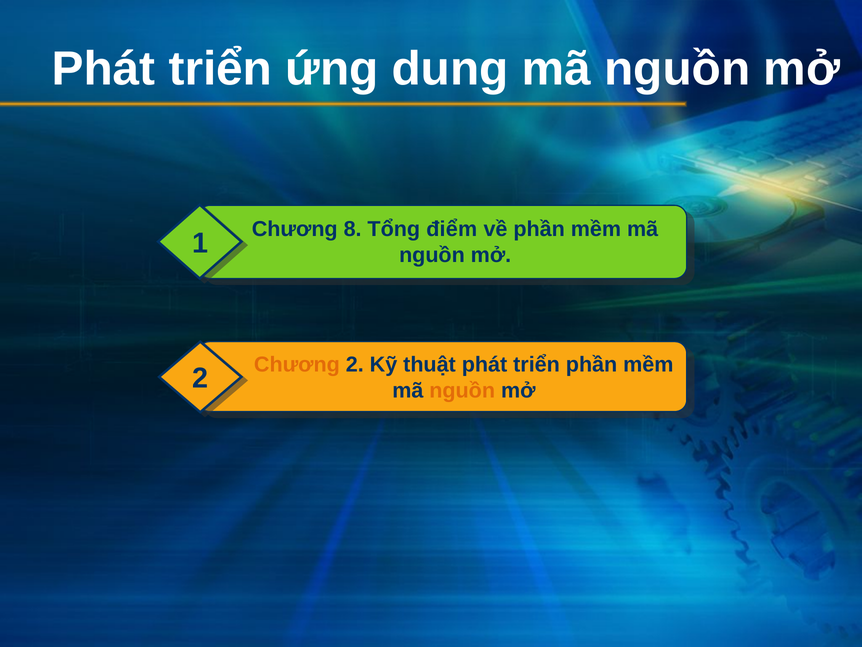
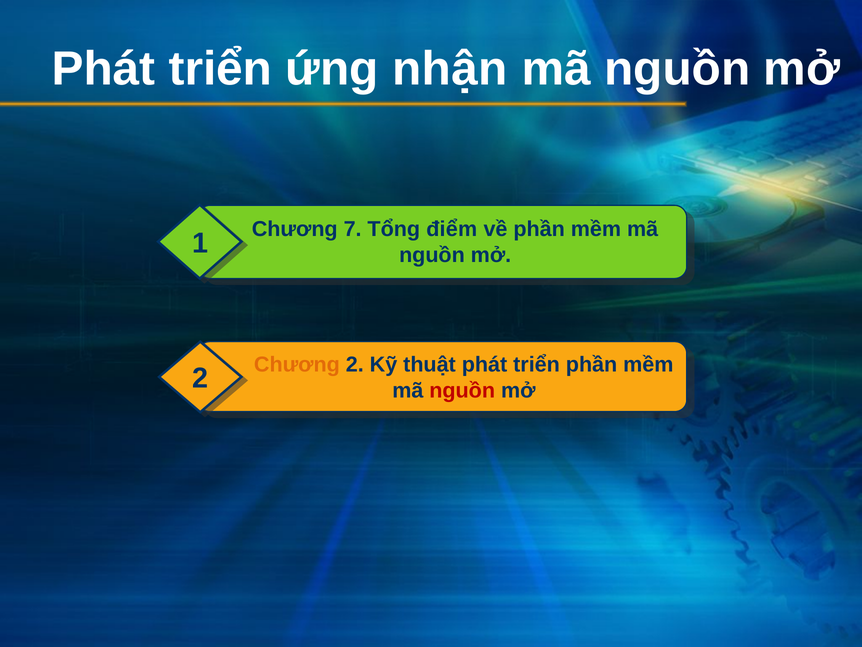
dung: dung -> nhận
8: 8 -> 7
nguồn at (462, 390) colour: orange -> red
